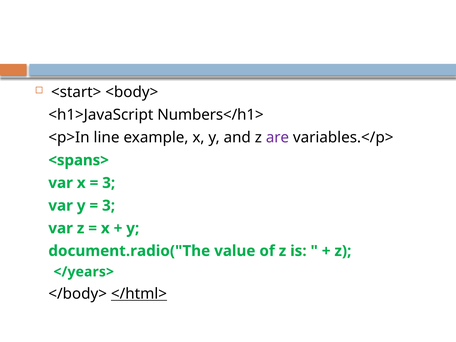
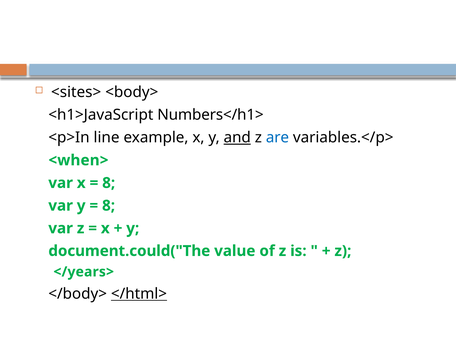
<start>: <start> -> <sites>
and underline: none -> present
are colour: purple -> blue
<spans>: <spans> -> <when>
3 at (109, 183): 3 -> 8
3 at (109, 206): 3 -> 8
document.radio("The: document.radio("The -> document.could("The
